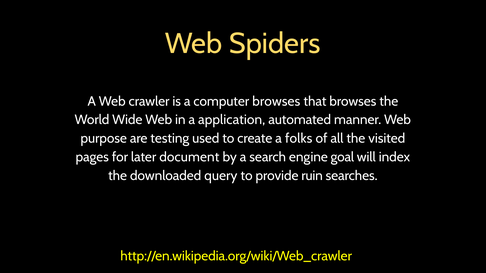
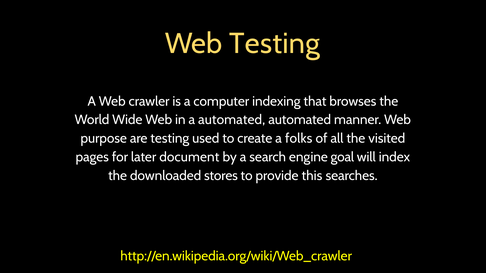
Web Spiders: Spiders -> Testing
computer browses: browses -> indexing
a application: application -> automated
query: query -> stores
ruin: ruin -> this
